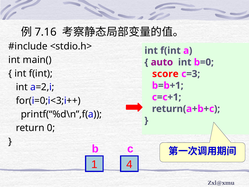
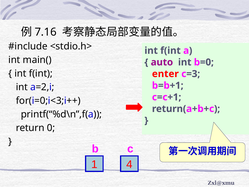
score: score -> enter
